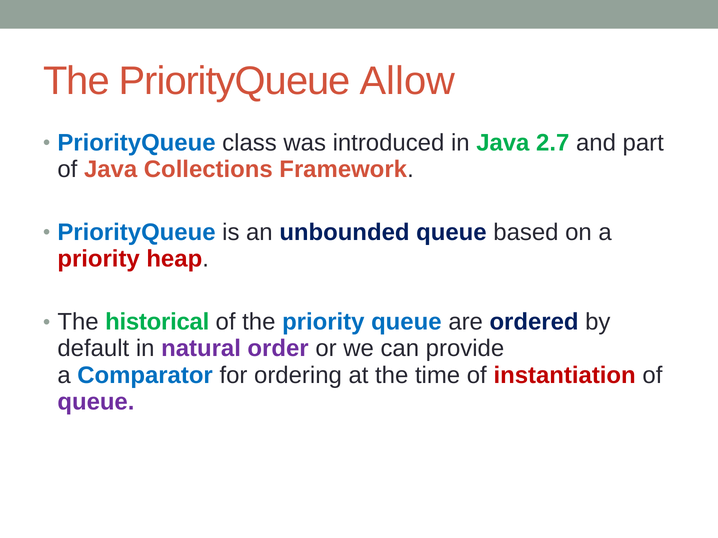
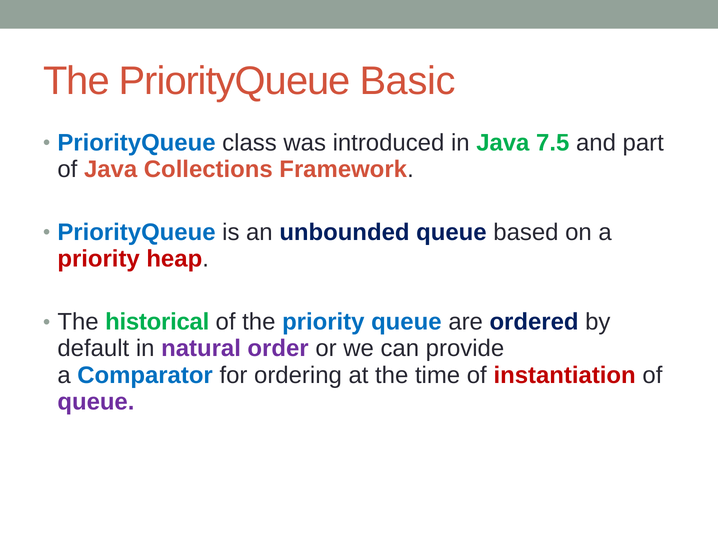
Allow: Allow -> Basic
2.7: 2.7 -> 7.5
